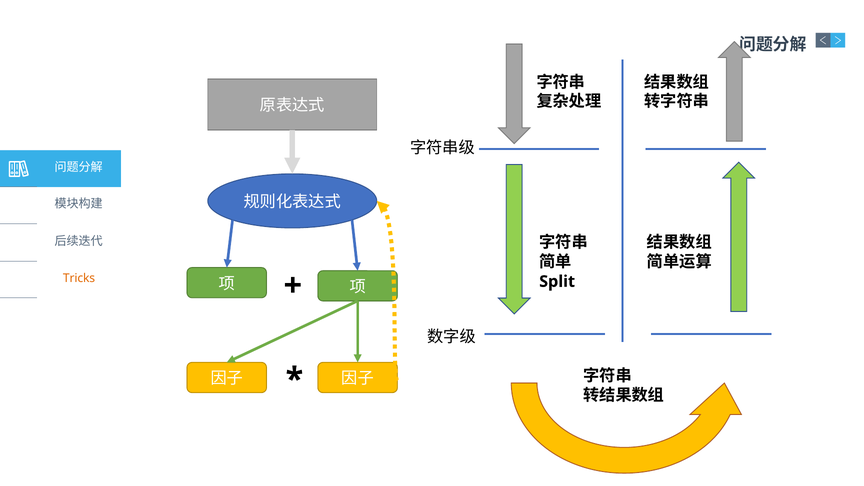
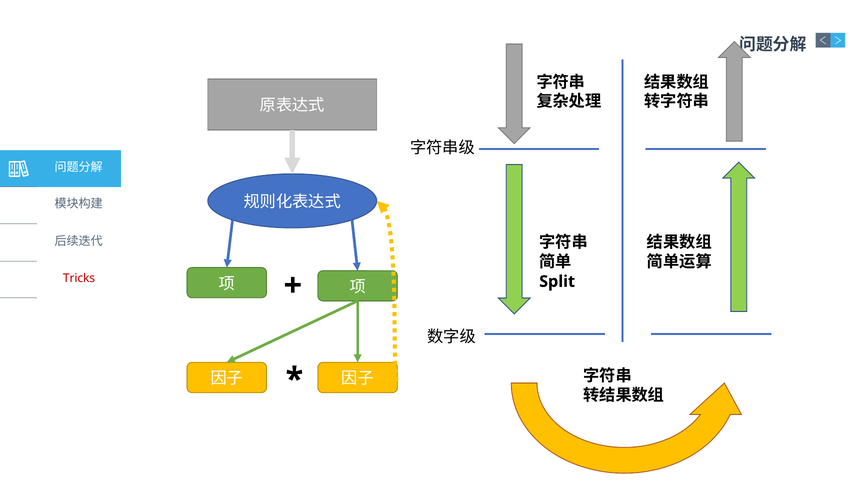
Tricks colour: orange -> red
